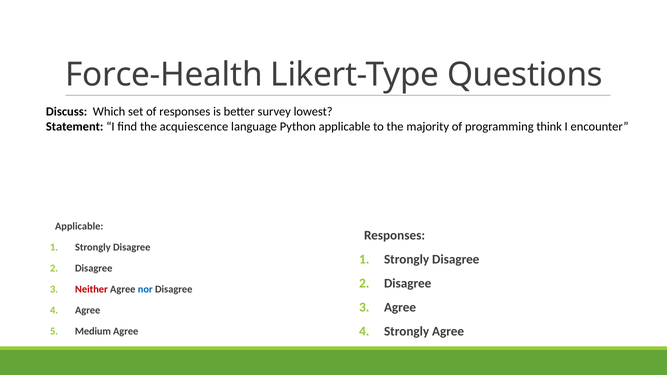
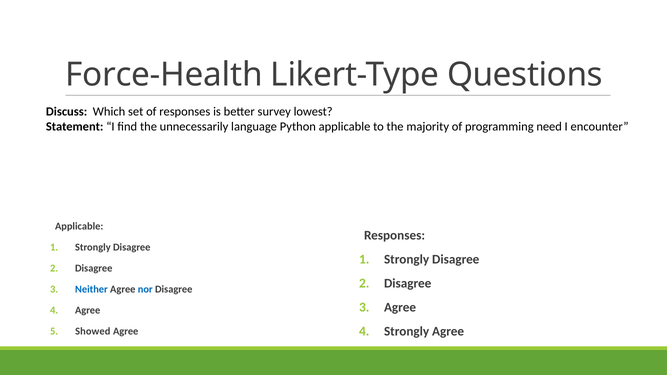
acquiescence: acquiescence -> unnecessarily
think: think -> need
Neither colour: red -> blue
Medium: Medium -> Showed
